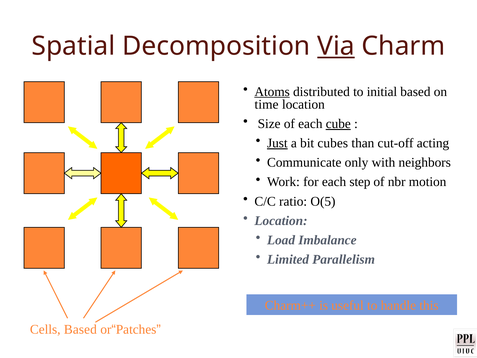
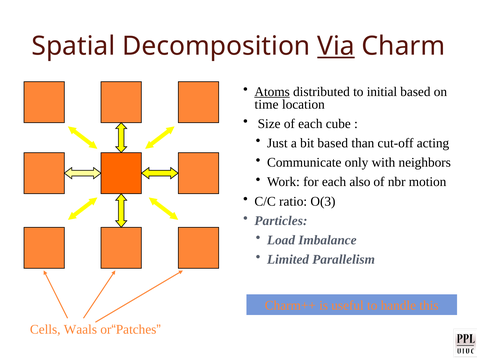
cube underline: present -> none
Just underline: present -> none
bit cubes: cubes -> based
step: step -> also
O(5: O(5 -> O(3
Location at (281, 221): Location -> Particles
Cells Based: Based -> Waals
